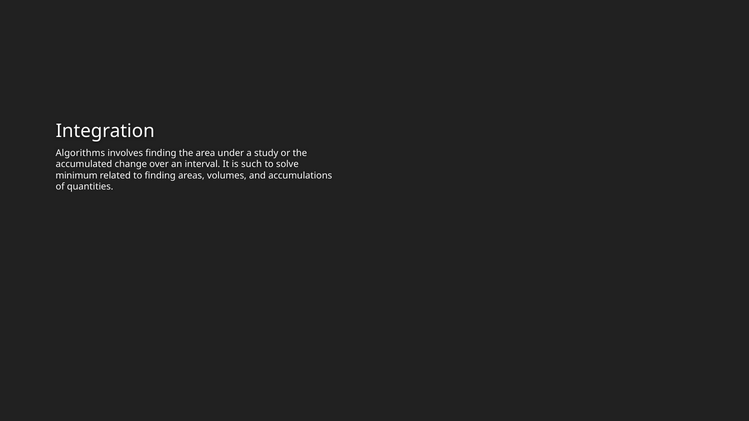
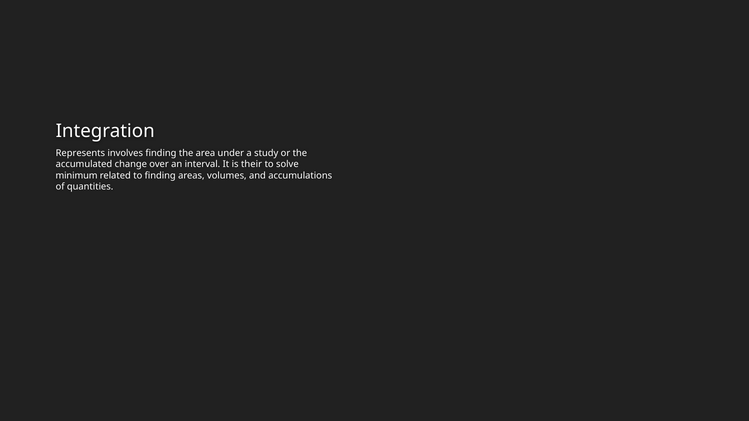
Algorithms: Algorithms -> Represents
such: such -> their
